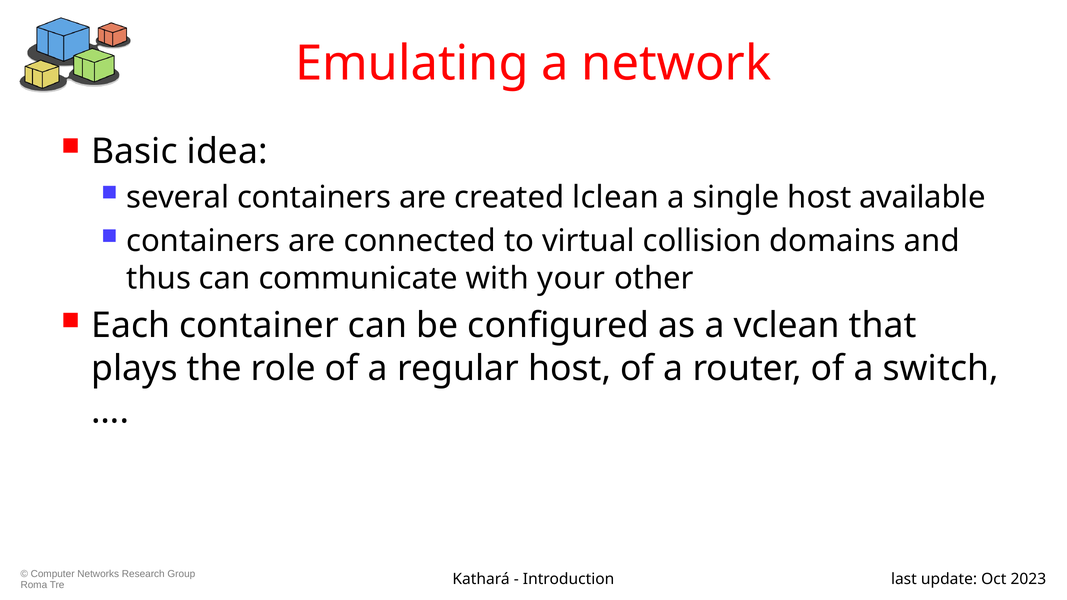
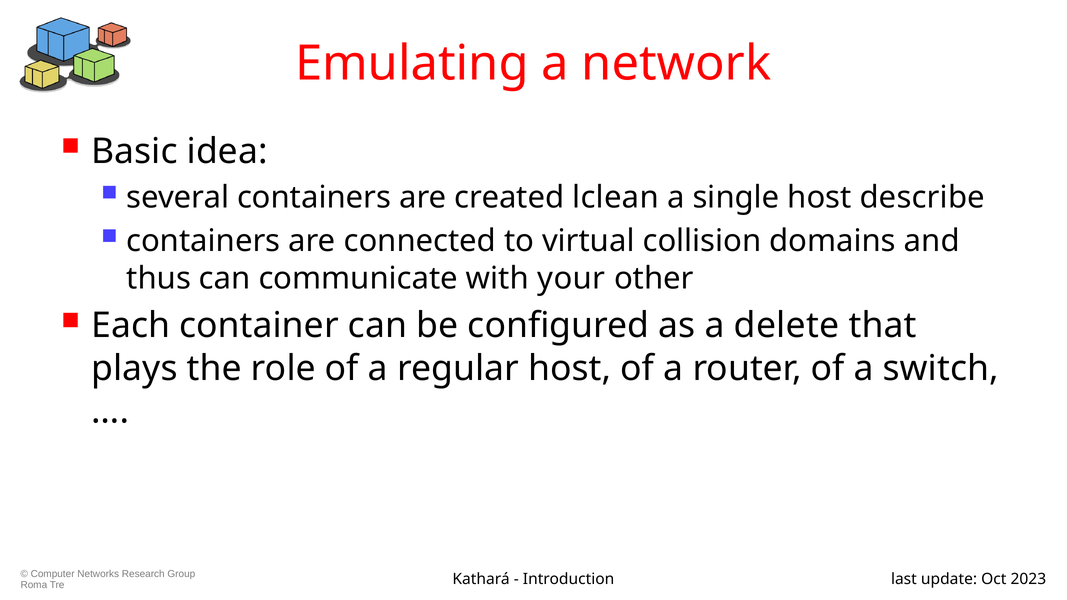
available: available -> describe
vclean: vclean -> delete
